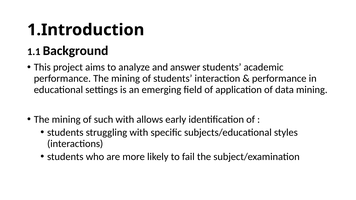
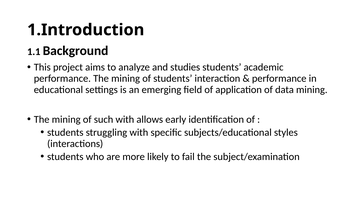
answer: answer -> studies
